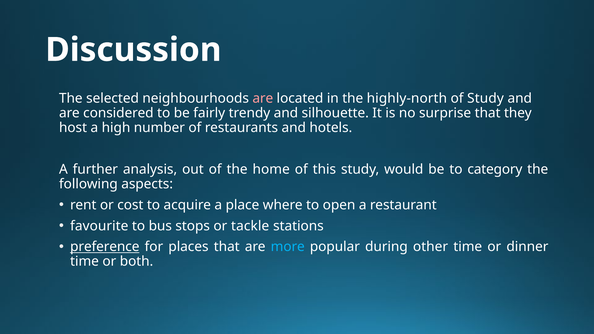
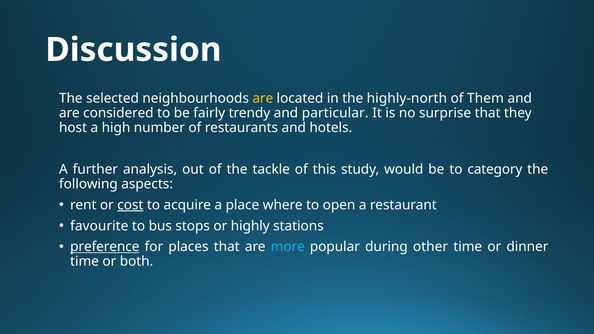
are at (263, 98) colour: pink -> yellow
of Study: Study -> Them
silhouette: silhouette -> particular
home: home -> tackle
cost underline: none -> present
tackle: tackle -> highly
